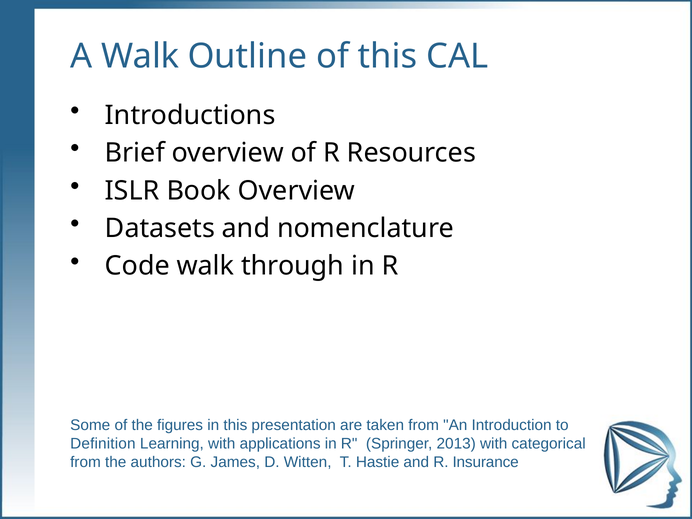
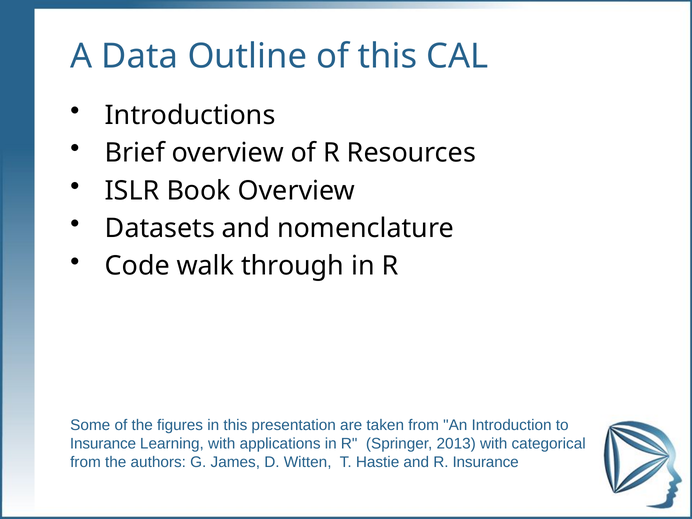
A Walk: Walk -> Data
Definition at (103, 444): Definition -> Insurance
